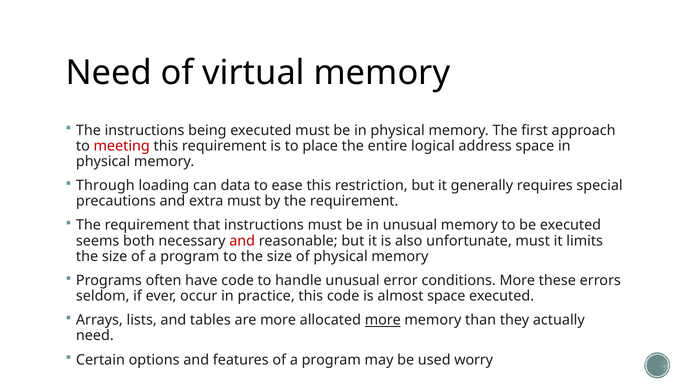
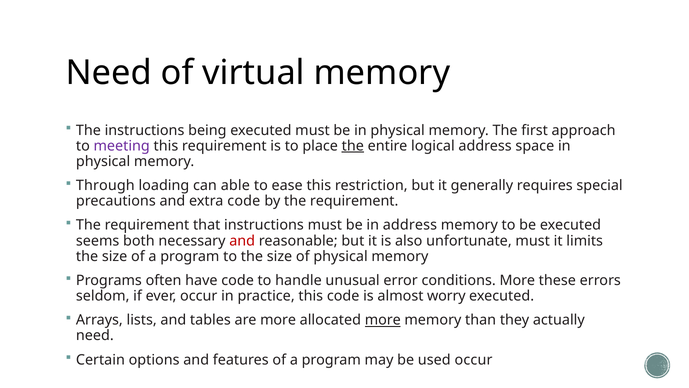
meeting colour: red -> purple
the at (353, 146) underline: none -> present
data: data -> able
extra must: must -> code
in unusual: unusual -> address
almost space: space -> worry
used worry: worry -> occur
